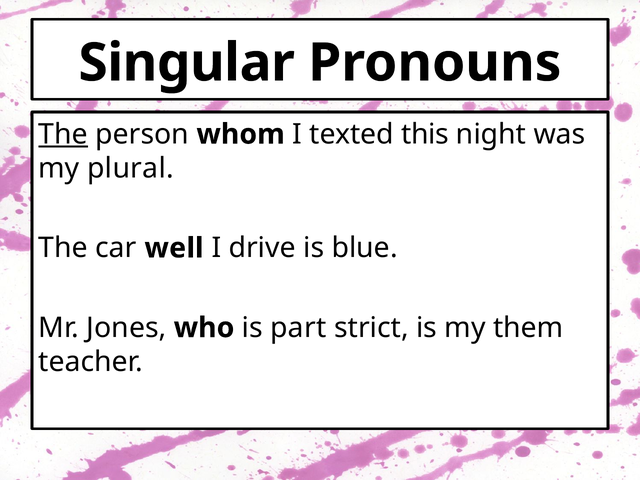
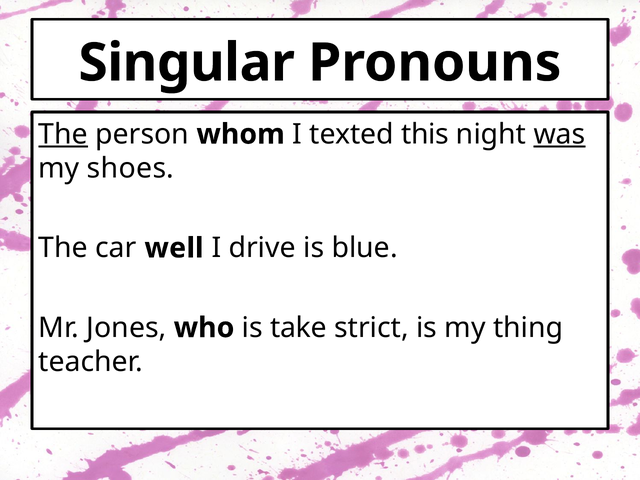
was underline: none -> present
plural: plural -> shoes
part: part -> take
them: them -> thing
